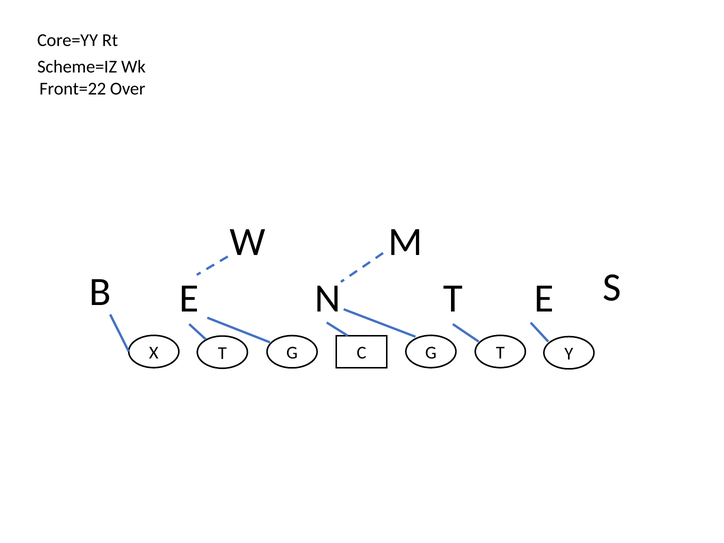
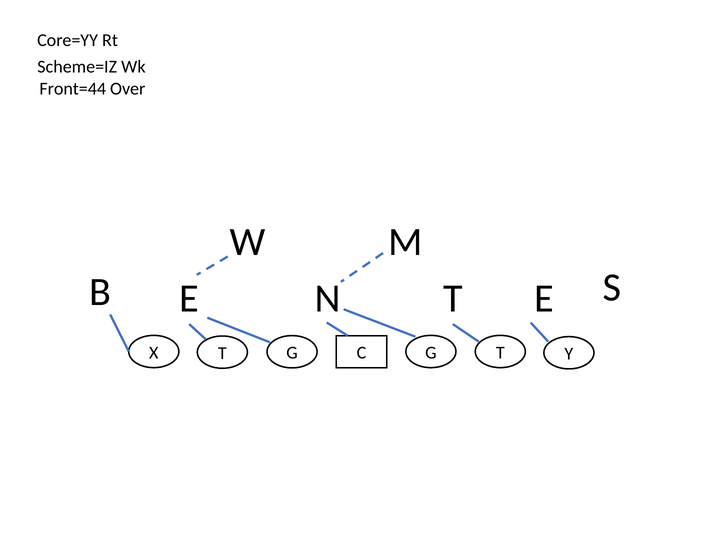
Front=22: Front=22 -> Front=44
